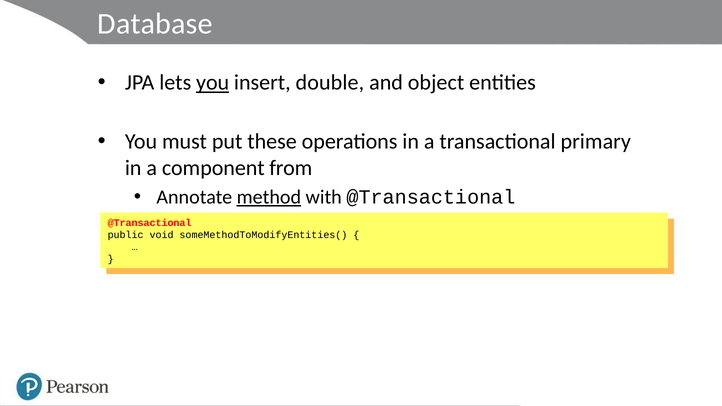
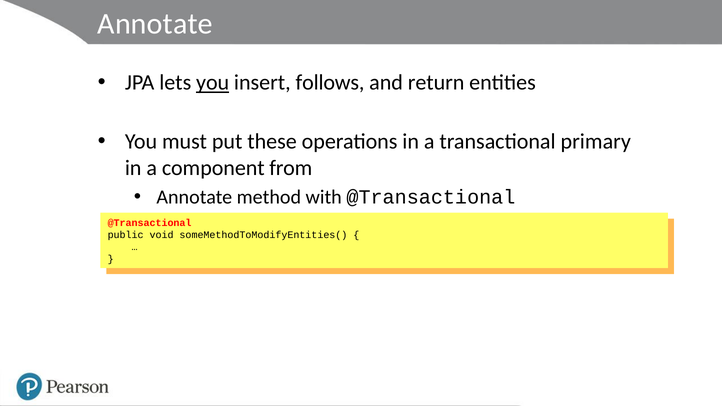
Database at (155, 24): Database -> Annotate
double: double -> follows
object: object -> return
method underline: present -> none
